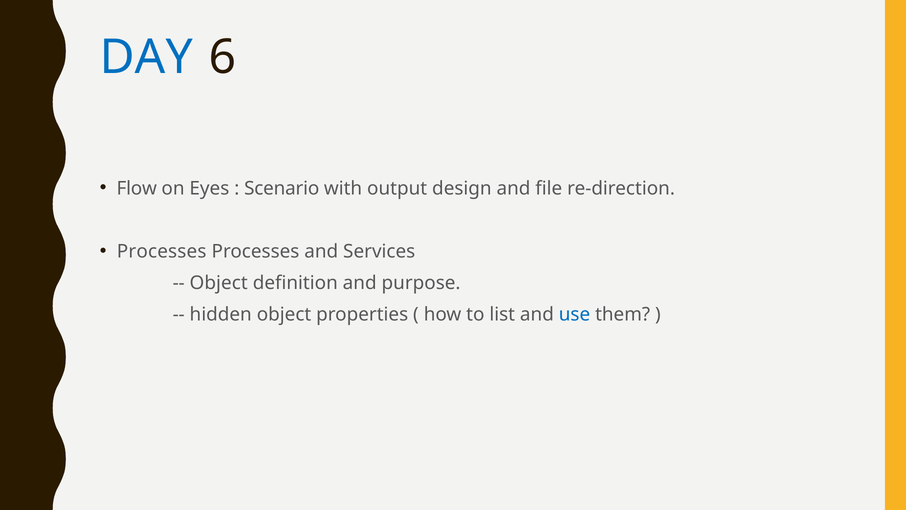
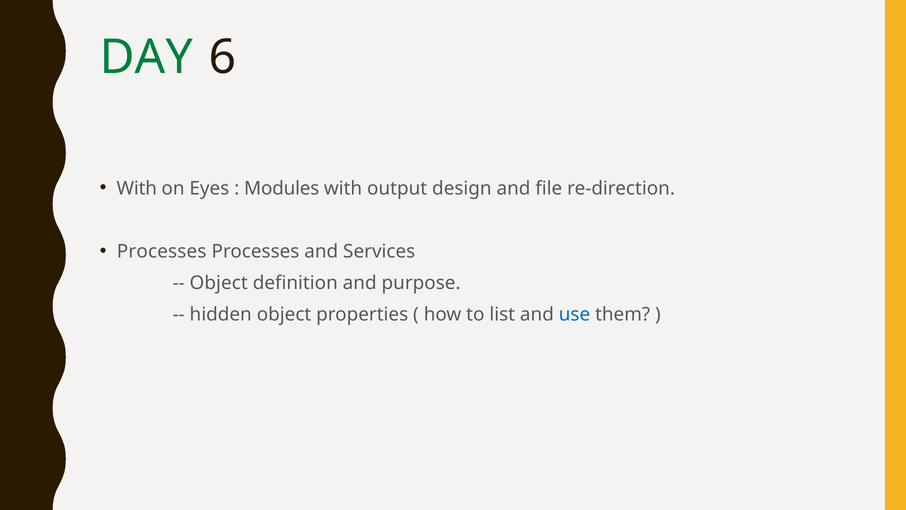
DAY colour: blue -> green
Flow at (137, 188): Flow -> With
Scenario: Scenario -> Modules
